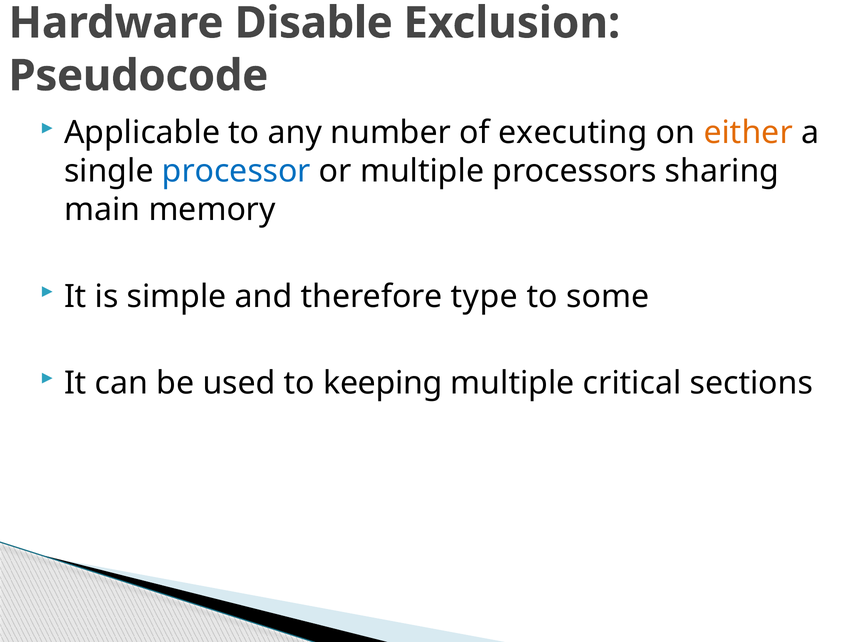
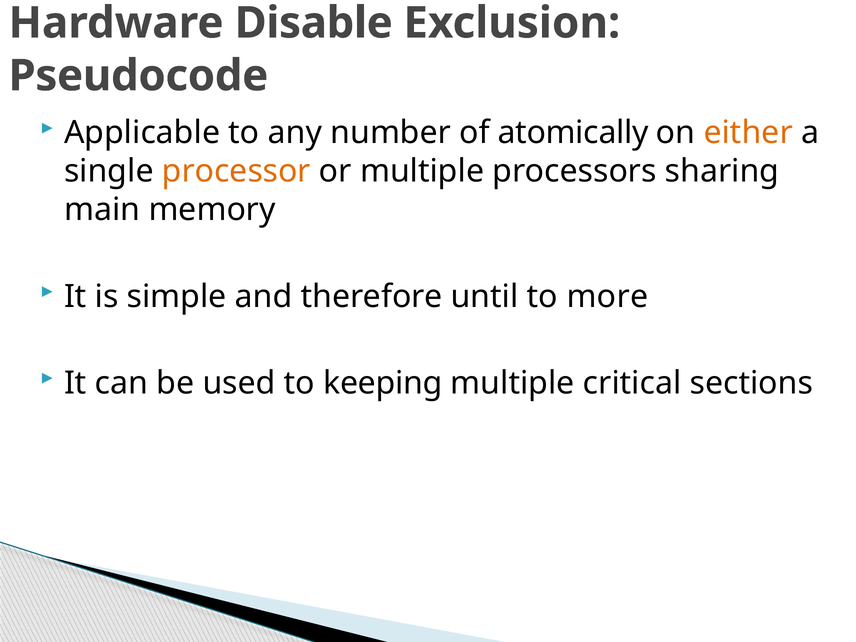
executing: executing -> atomically
processor colour: blue -> orange
type: type -> until
some: some -> more
